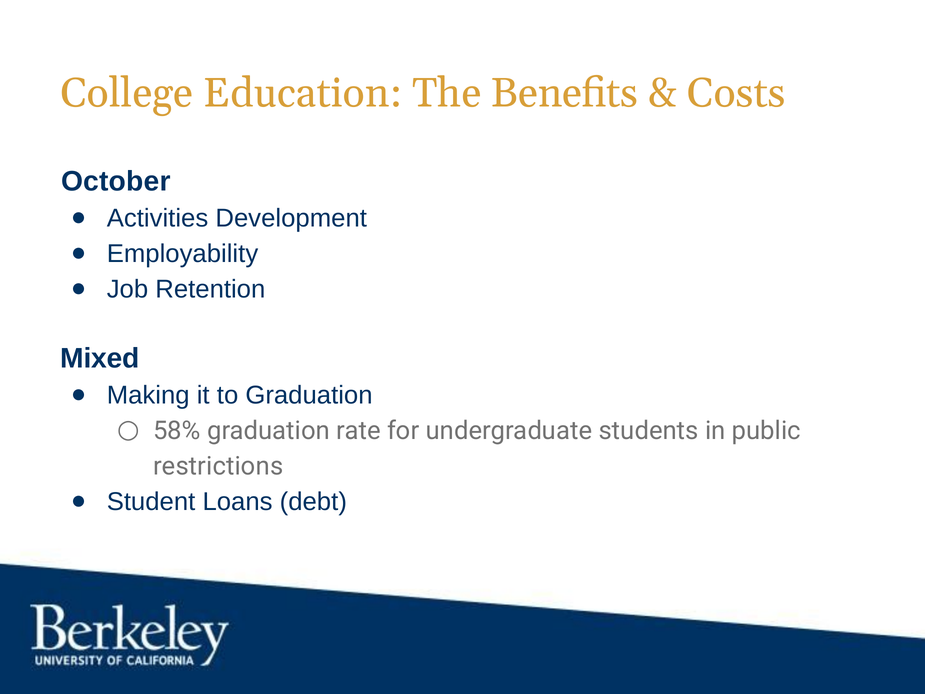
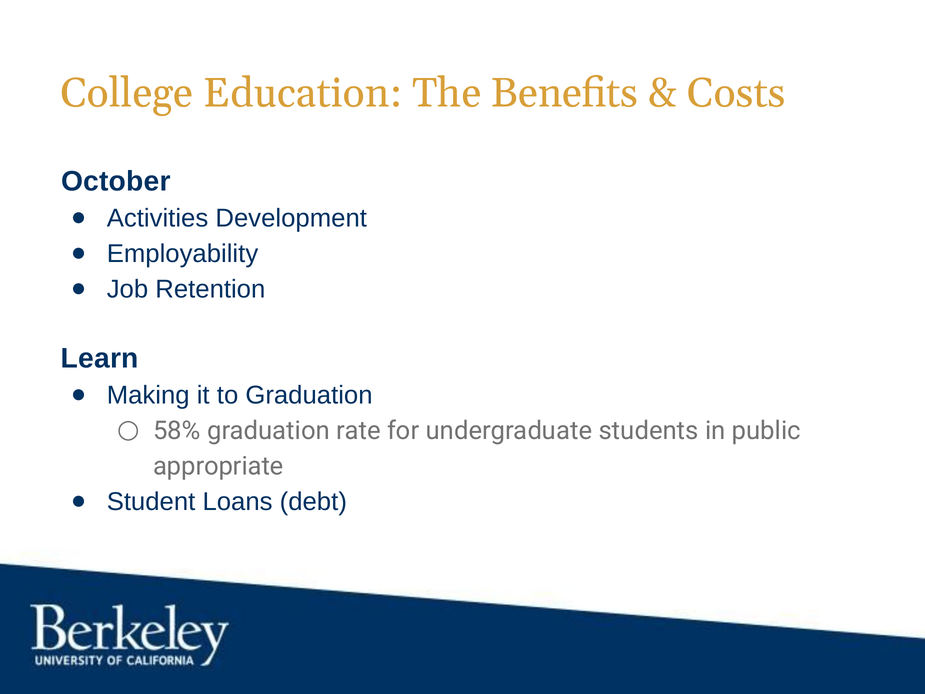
Mixed: Mixed -> Learn
restrictions: restrictions -> appropriate
